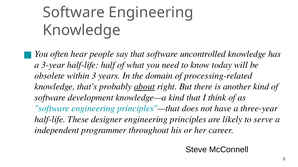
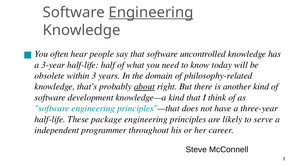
Engineering at (151, 12) underline: none -> present
processing-related: processing-related -> philosophy-related
designer: designer -> package
